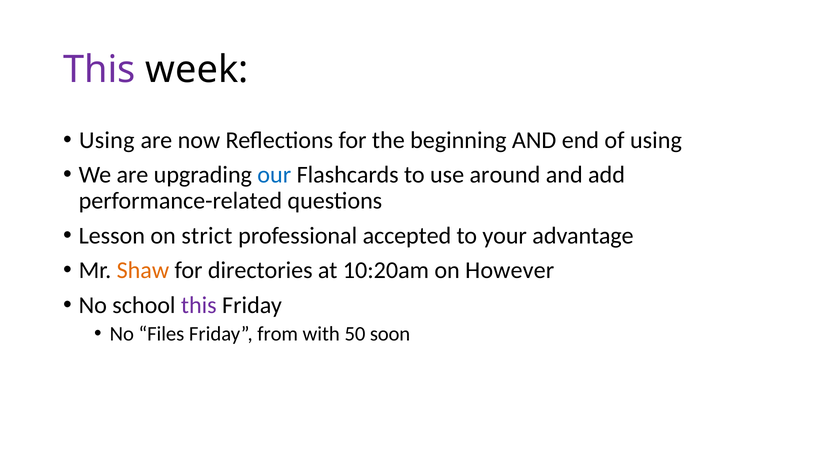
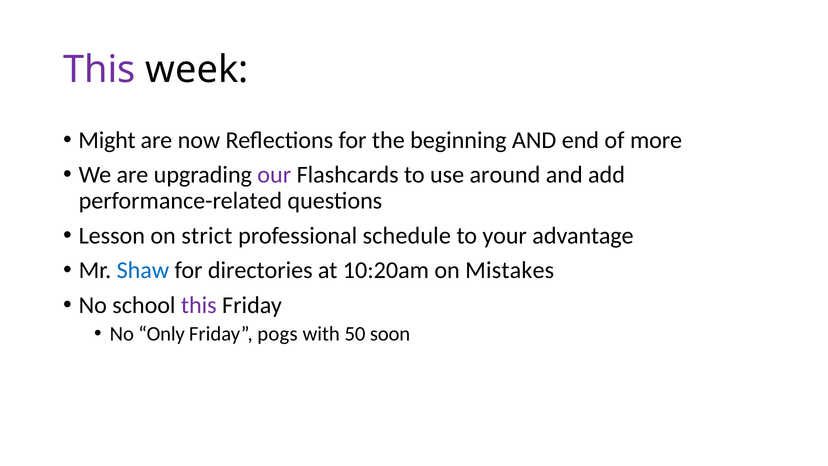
Using at (107, 140): Using -> Might
of using: using -> more
our colour: blue -> purple
accepted: accepted -> schedule
Shaw colour: orange -> blue
However: However -> Mistakes
Files: Files -> Only
from: from -> pogs
